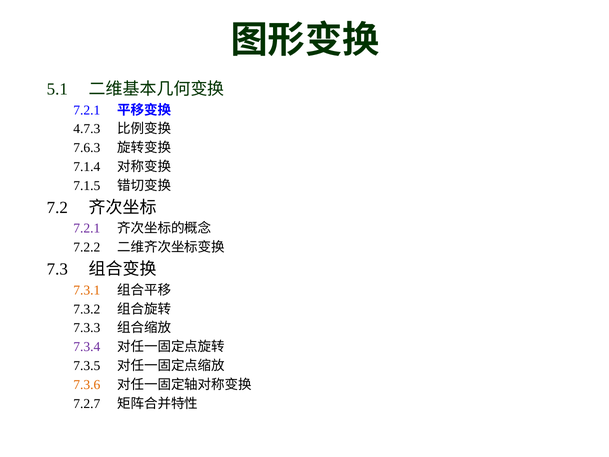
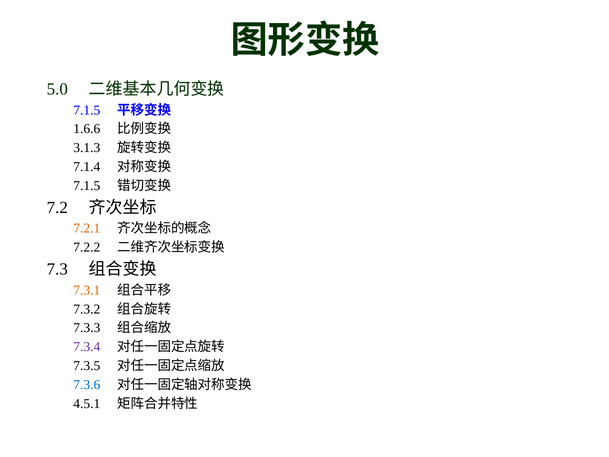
5.1: 5.1 -> 5.0
7.2.1 at (87, 110): 7.2.1 -> 7.1.5
4.7.3: 4.7.3 -> 1.6.6
7.6.3: 7.6.3 -> 3.1.3
7.2.1 at (87, 228) colour: purple -> orange
7.3.6 colour: orange -> blue
7.2.7: 7.2.7 -> 4.5.1
